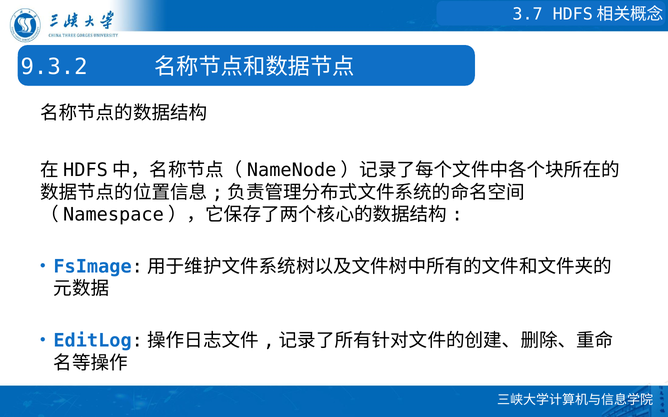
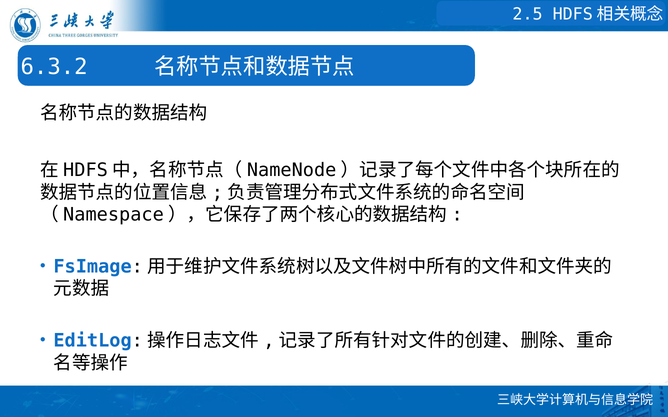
3.7: 3.7 -> 2.5
9.3.2: 9.3.2 -> 6.3.2
